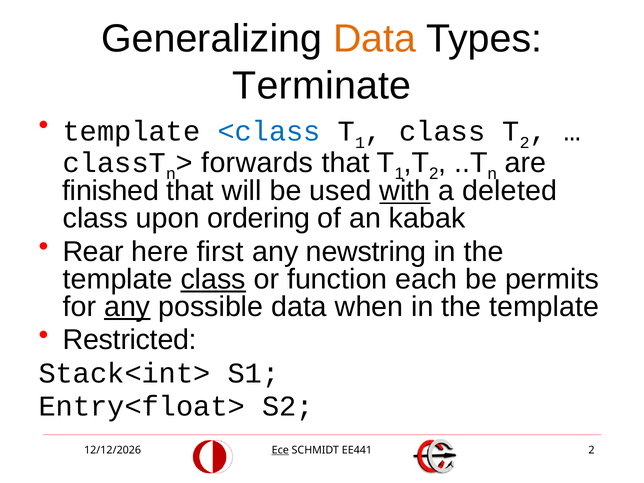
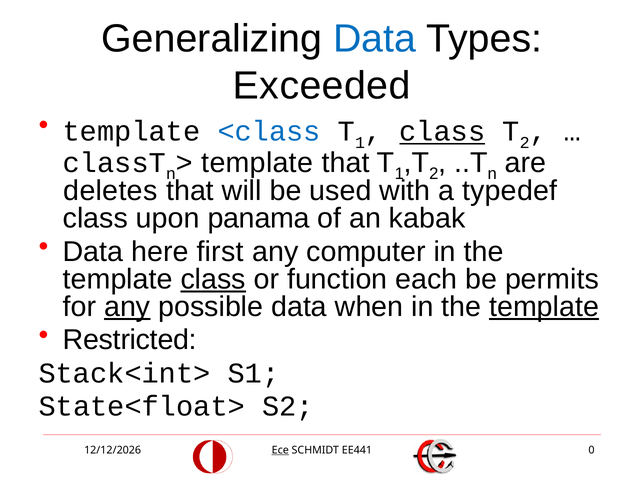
Data at (375, 39) colour: orange -> blue
Terminate: Terminate -> Exceeded
class at (442, 131) underline: none -> present
forwards at (257, 163): forwards -> template
finished: finished -> deletes
with underline: present -> none
deleted: deleted -> typedef
ordering: ordering -> panama
Rear at (93, 252): Rear -> Data
newstring: newstring -> computer
template at (544, 307) underline: none -> present
Entry<float>: Entry<float> -> State<float>
EE441 2: 2 -> 0
